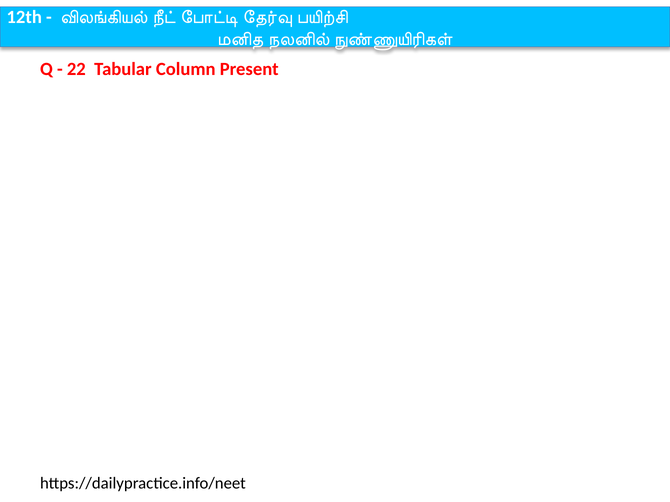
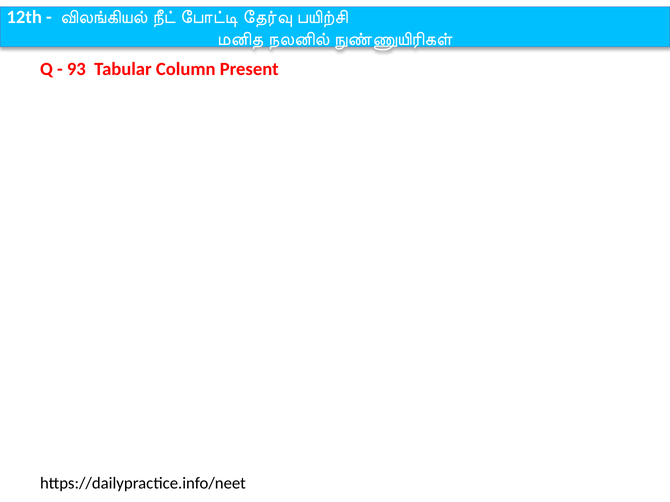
22: 22 -> 93
